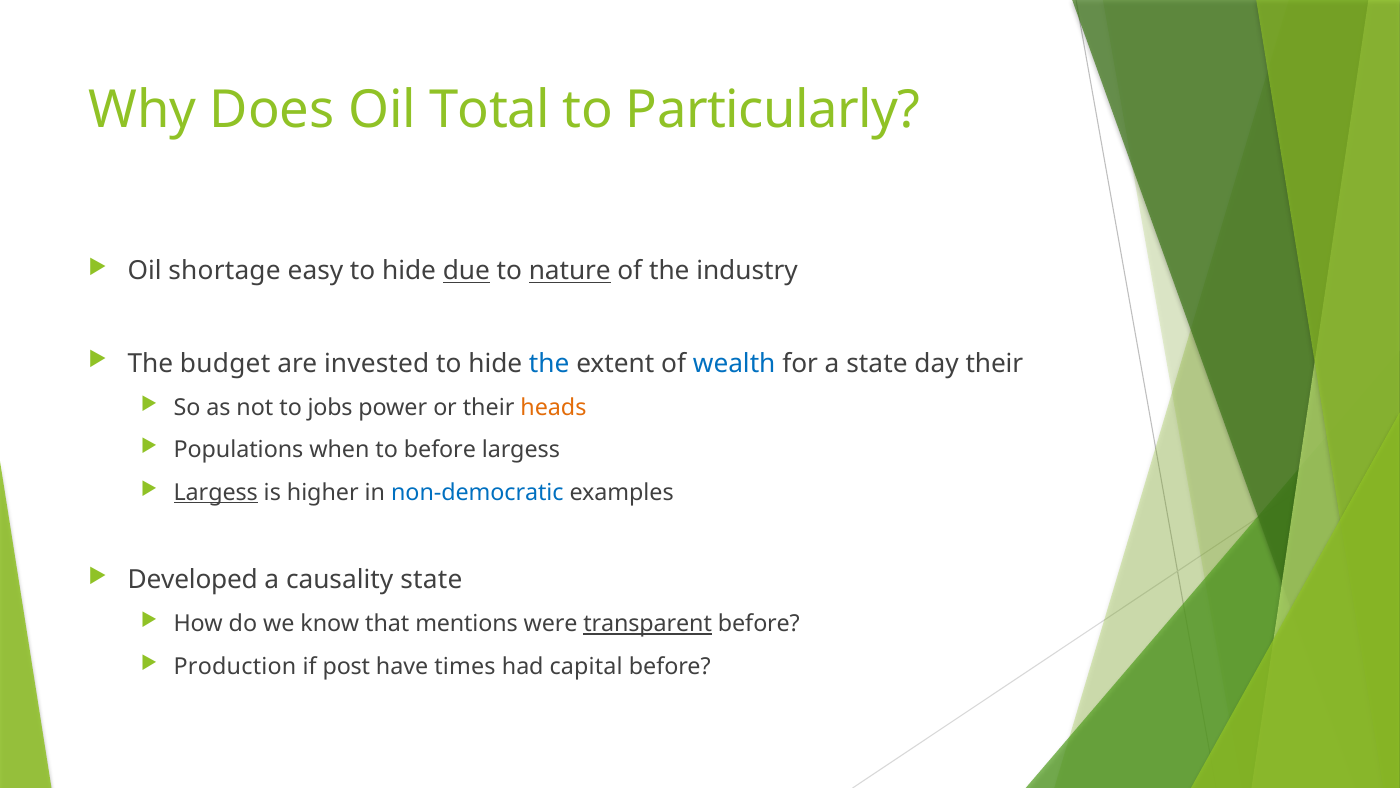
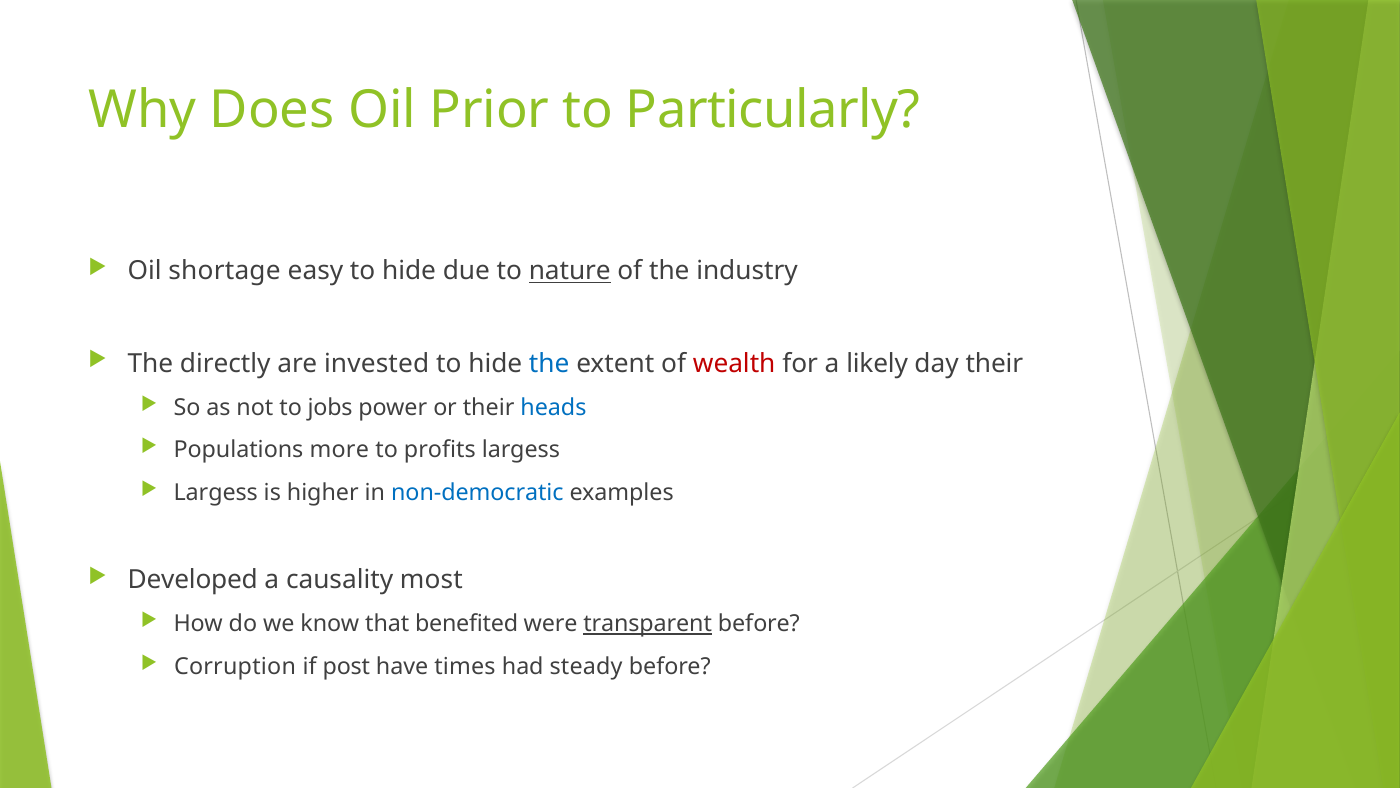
Total: Total -> Prior
due underline: present -> none
budget: budget -> directly
wealth colour: blue -> red
a state: state -> likely
heads colour: orange -> blue
when: when -> more
to before: before -> profits
Largess at (216, 492) underline: present -> none
causality state: state -> most
mentions: mentions -> benefited
Production: Production -> Corruption
capital: capital -> steady
